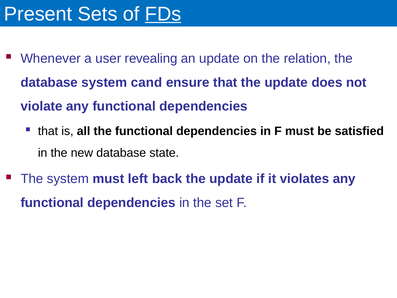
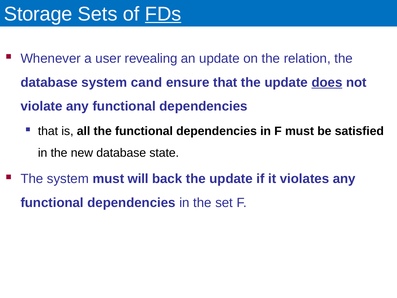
Present: Present -> Storage
does underline: none -> present
left: left -> will
